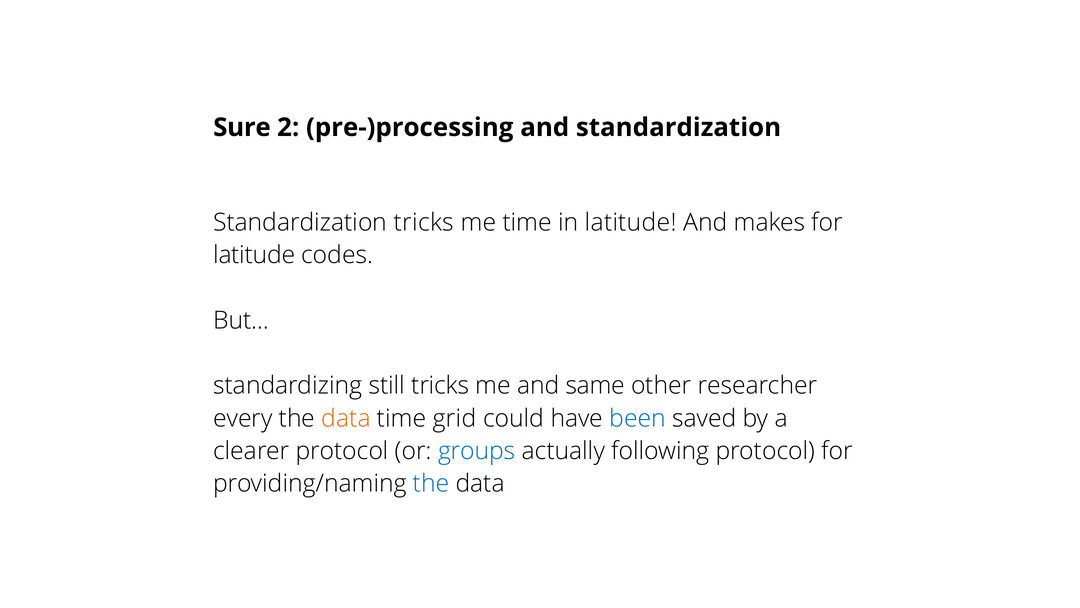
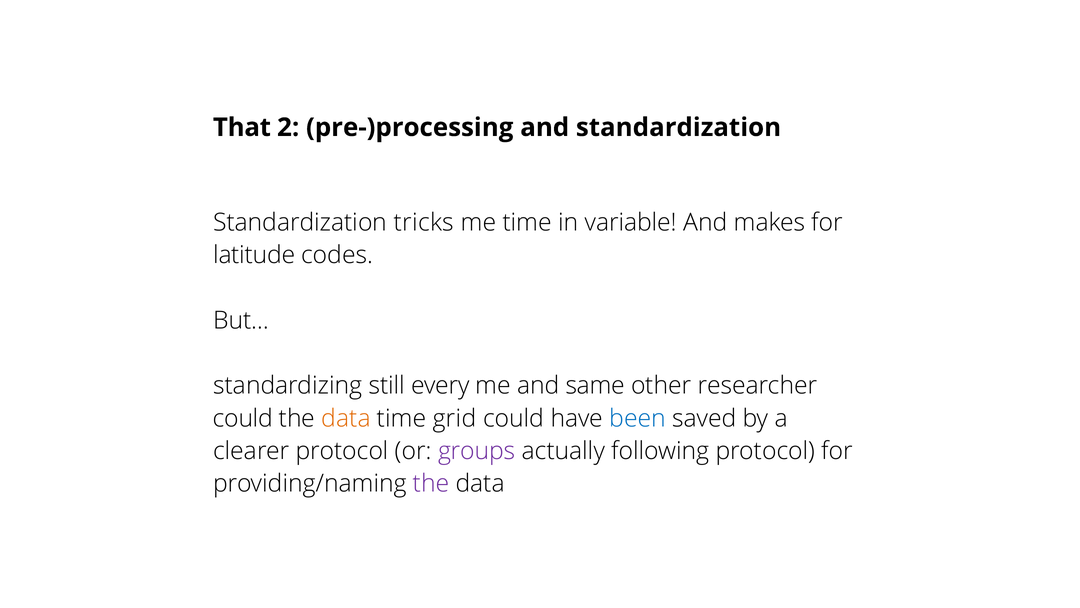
Sure: Sure -> That
in latitude: latitude -> variable
still tricks: tricks -> every
every at (243, 418): every -> could
groups colour: blue -> purple
the at (431, 483) colour: blue -> purple
